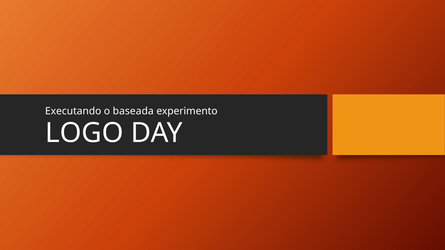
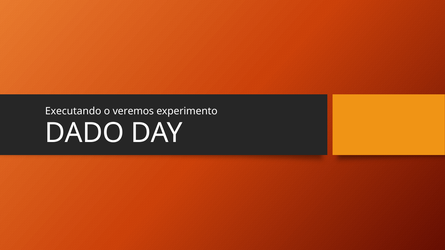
baseada: baseada -> veremos
LOGO: LOGO -> DADO
